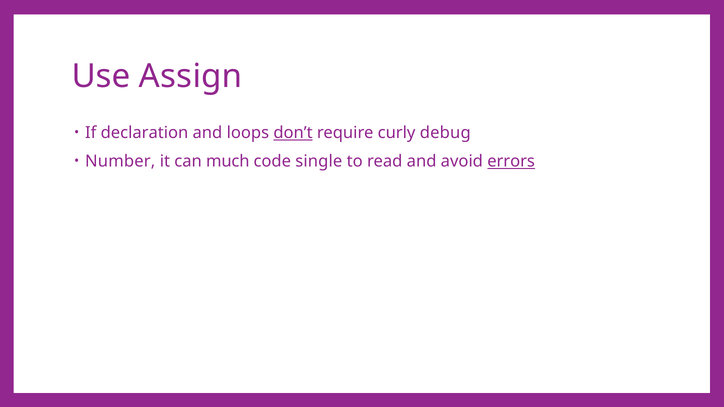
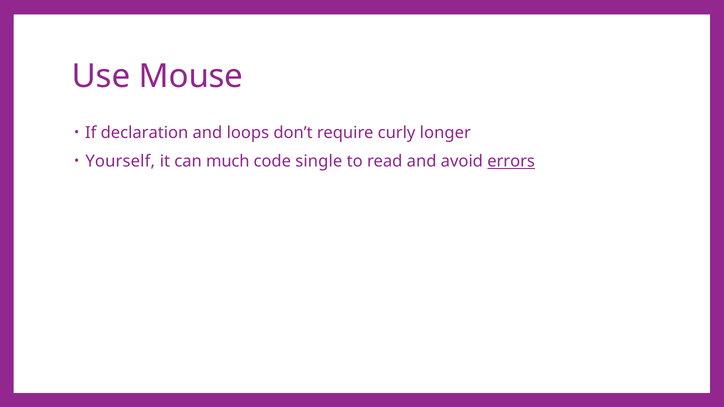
Assign: Assign -> Mouse
don’t underline: present -> none
debug: debug -> longer
Number: Number -> Yourself
